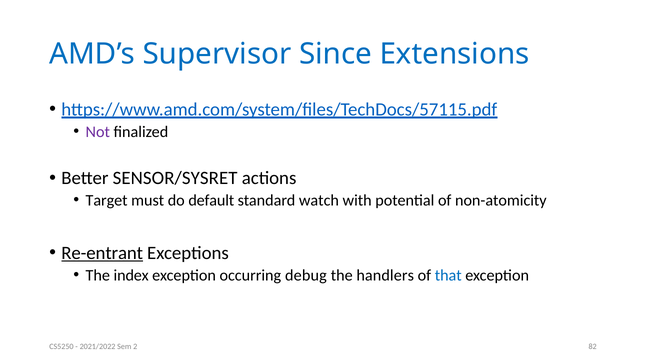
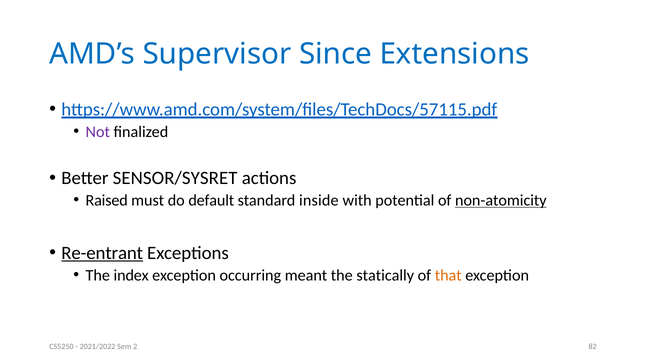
Target: Target -> Raised
watch: watch -> inside
non-atomicity underline: none -> present
debug: debug -> meant
handlers: handlers -> statically
that colour: blue -> orange
